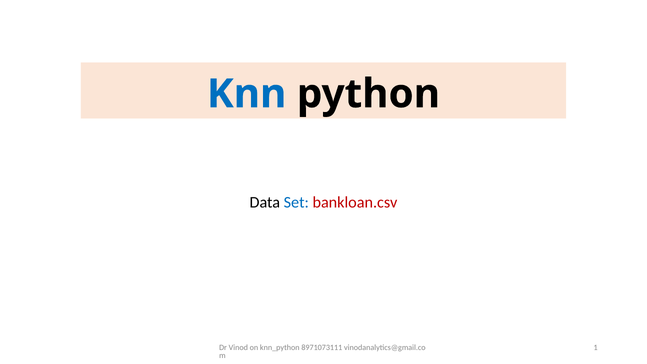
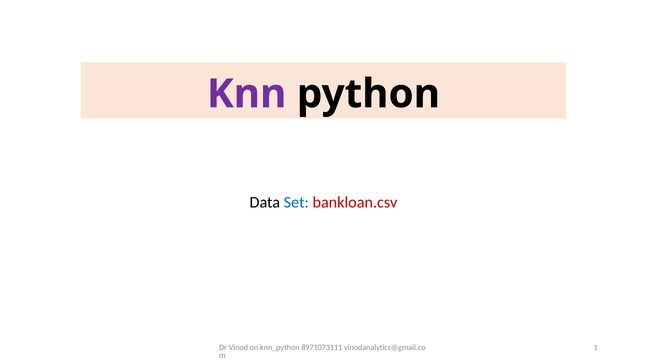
Knn colour: blue -> purple
